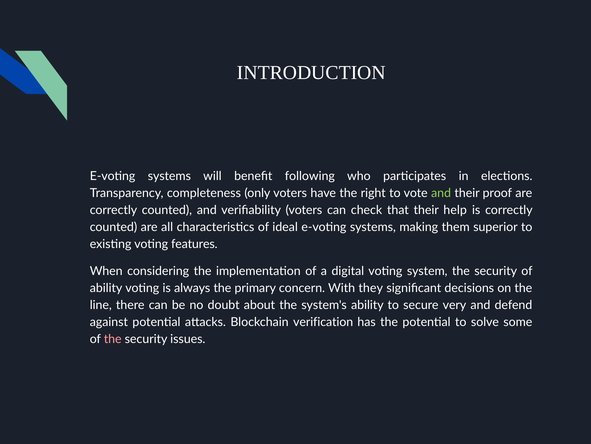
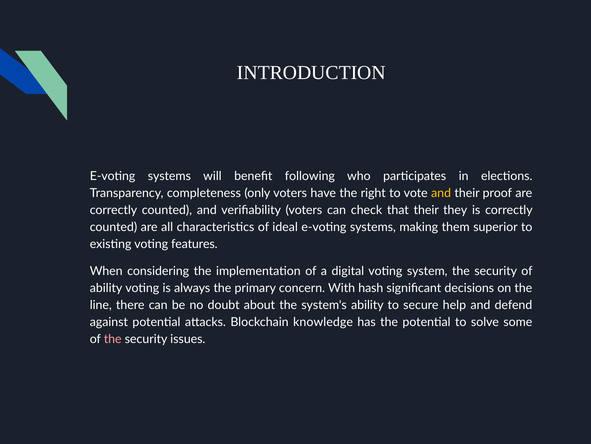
and at (441, 193) colour: light green -> yellow
help: help -> they
they: they -> hash
very: very -> help
verification: verification -> knowledge
